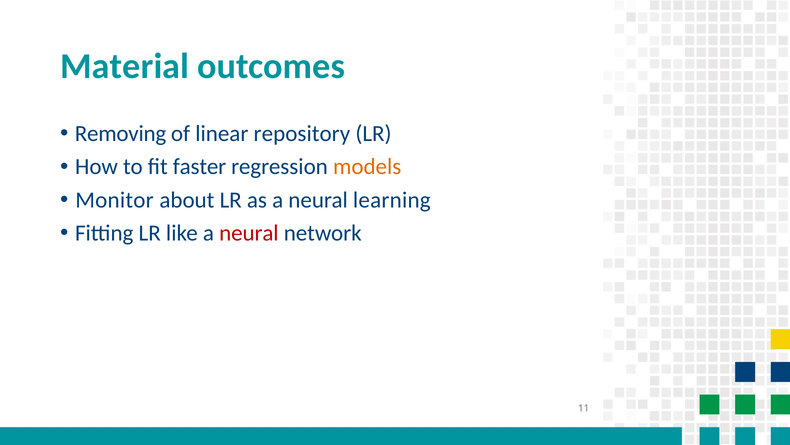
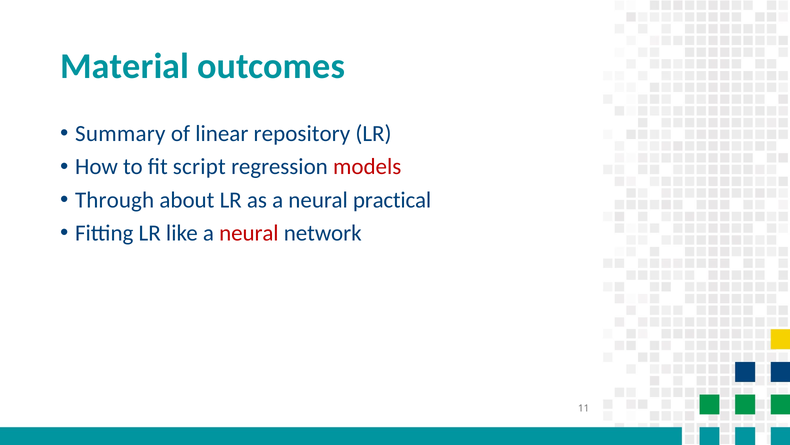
Removing: Removing -> Summary
faster: faster -> script
models colour: orange -> red
Monitor: Monitor -> Through
learning: learning -> practical
